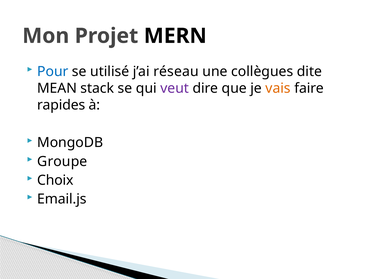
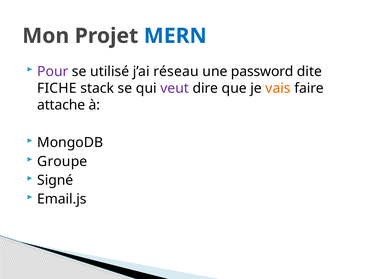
MERN colour: black -> blue
Pour colour: blue -> purple
collègues: collègues -> password
MEAN: MEAN -> FICHE
rapides: rapides -> attache
Choix: Choix -> Signé
